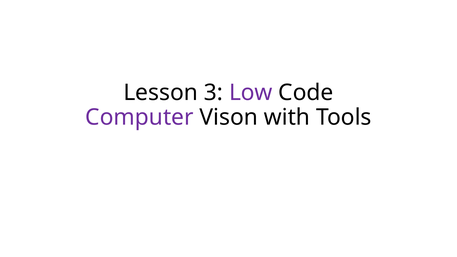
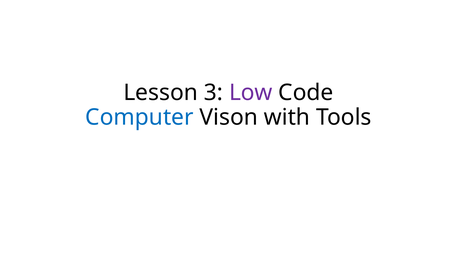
Computer colour: purple -> blue
